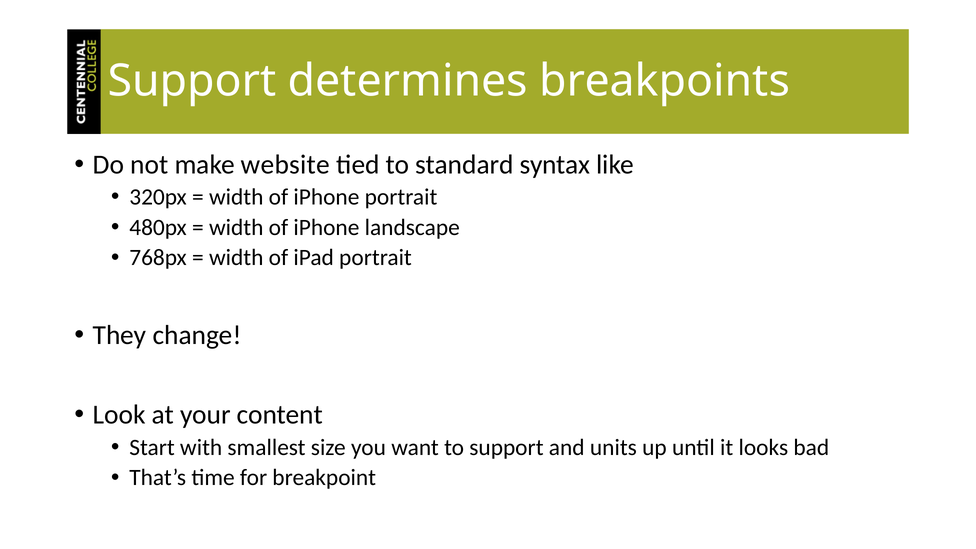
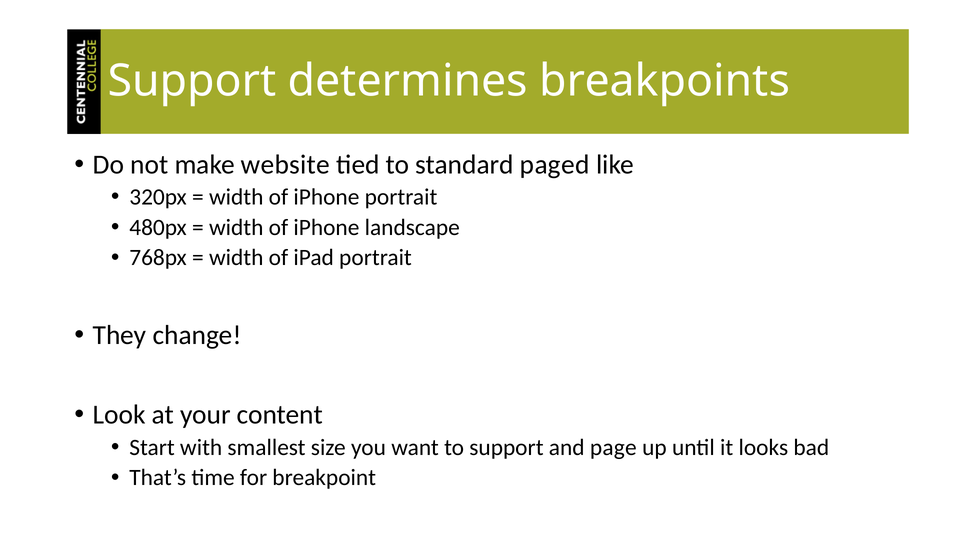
syntax: syntax -> paged
units: units -> page
